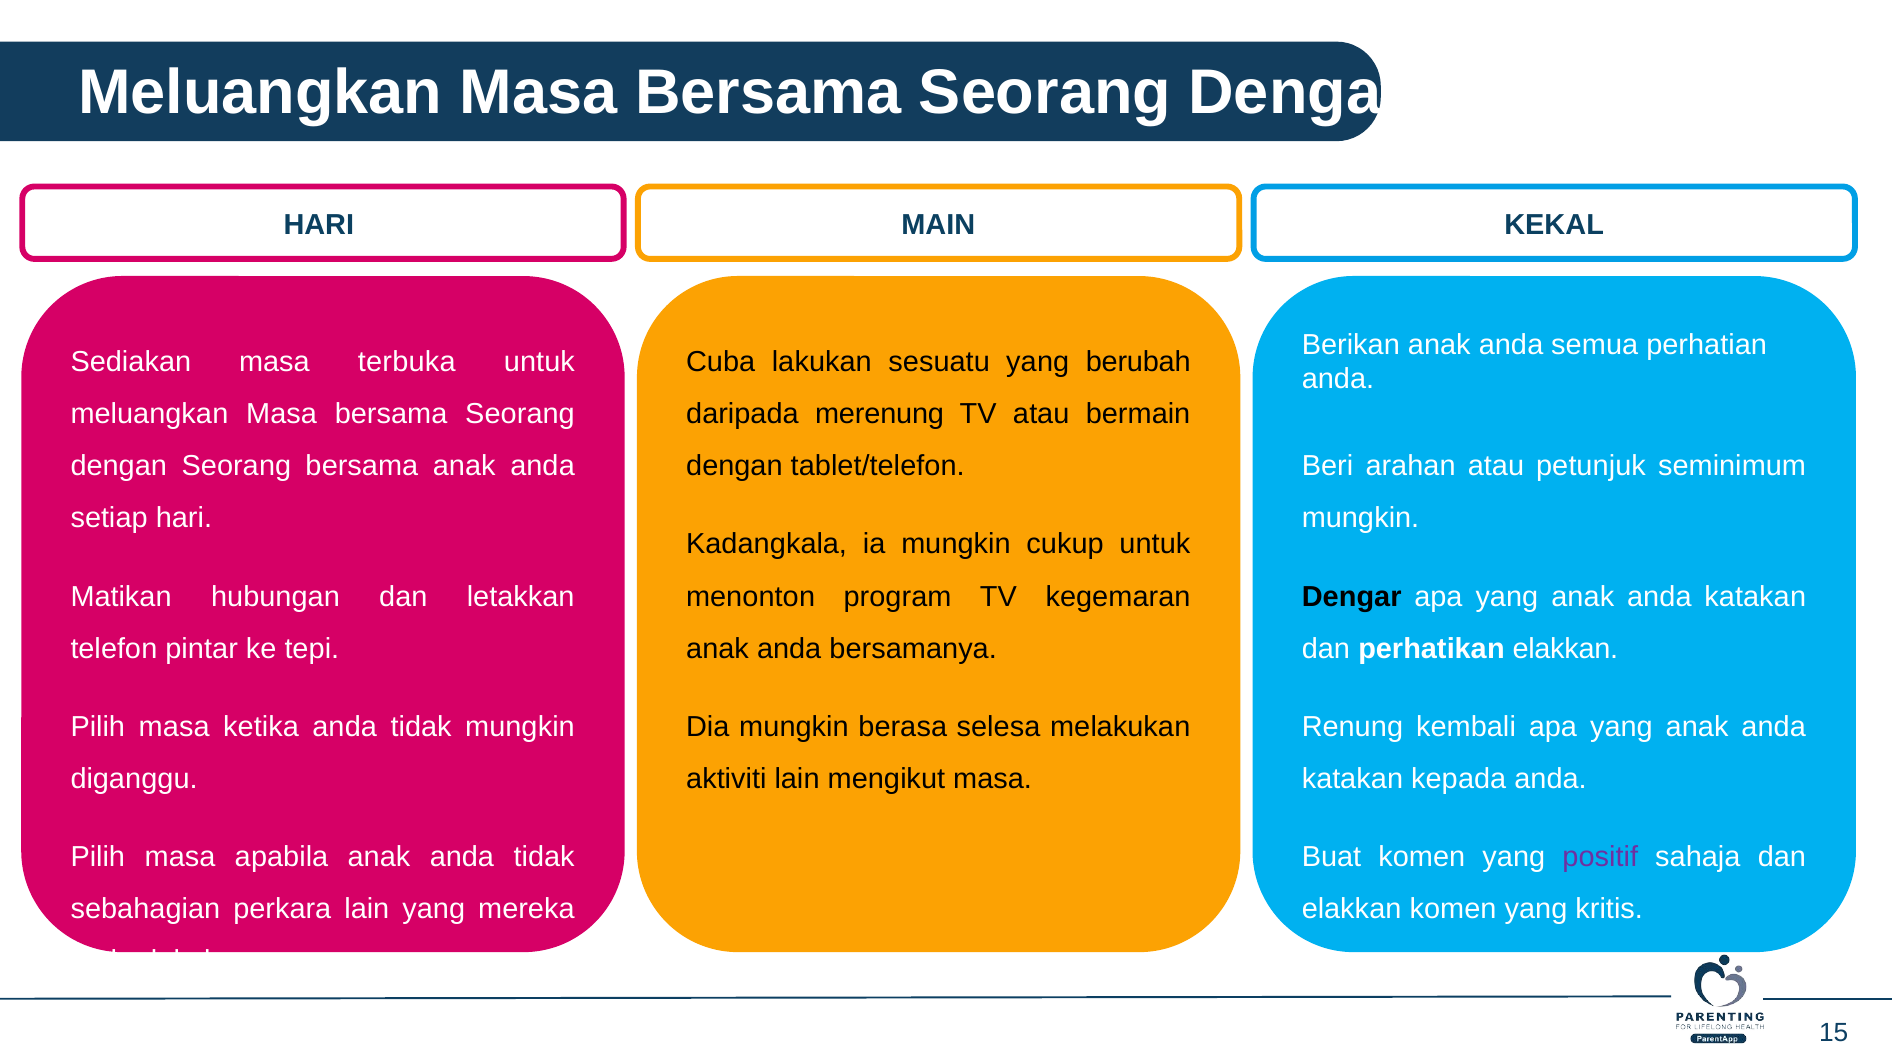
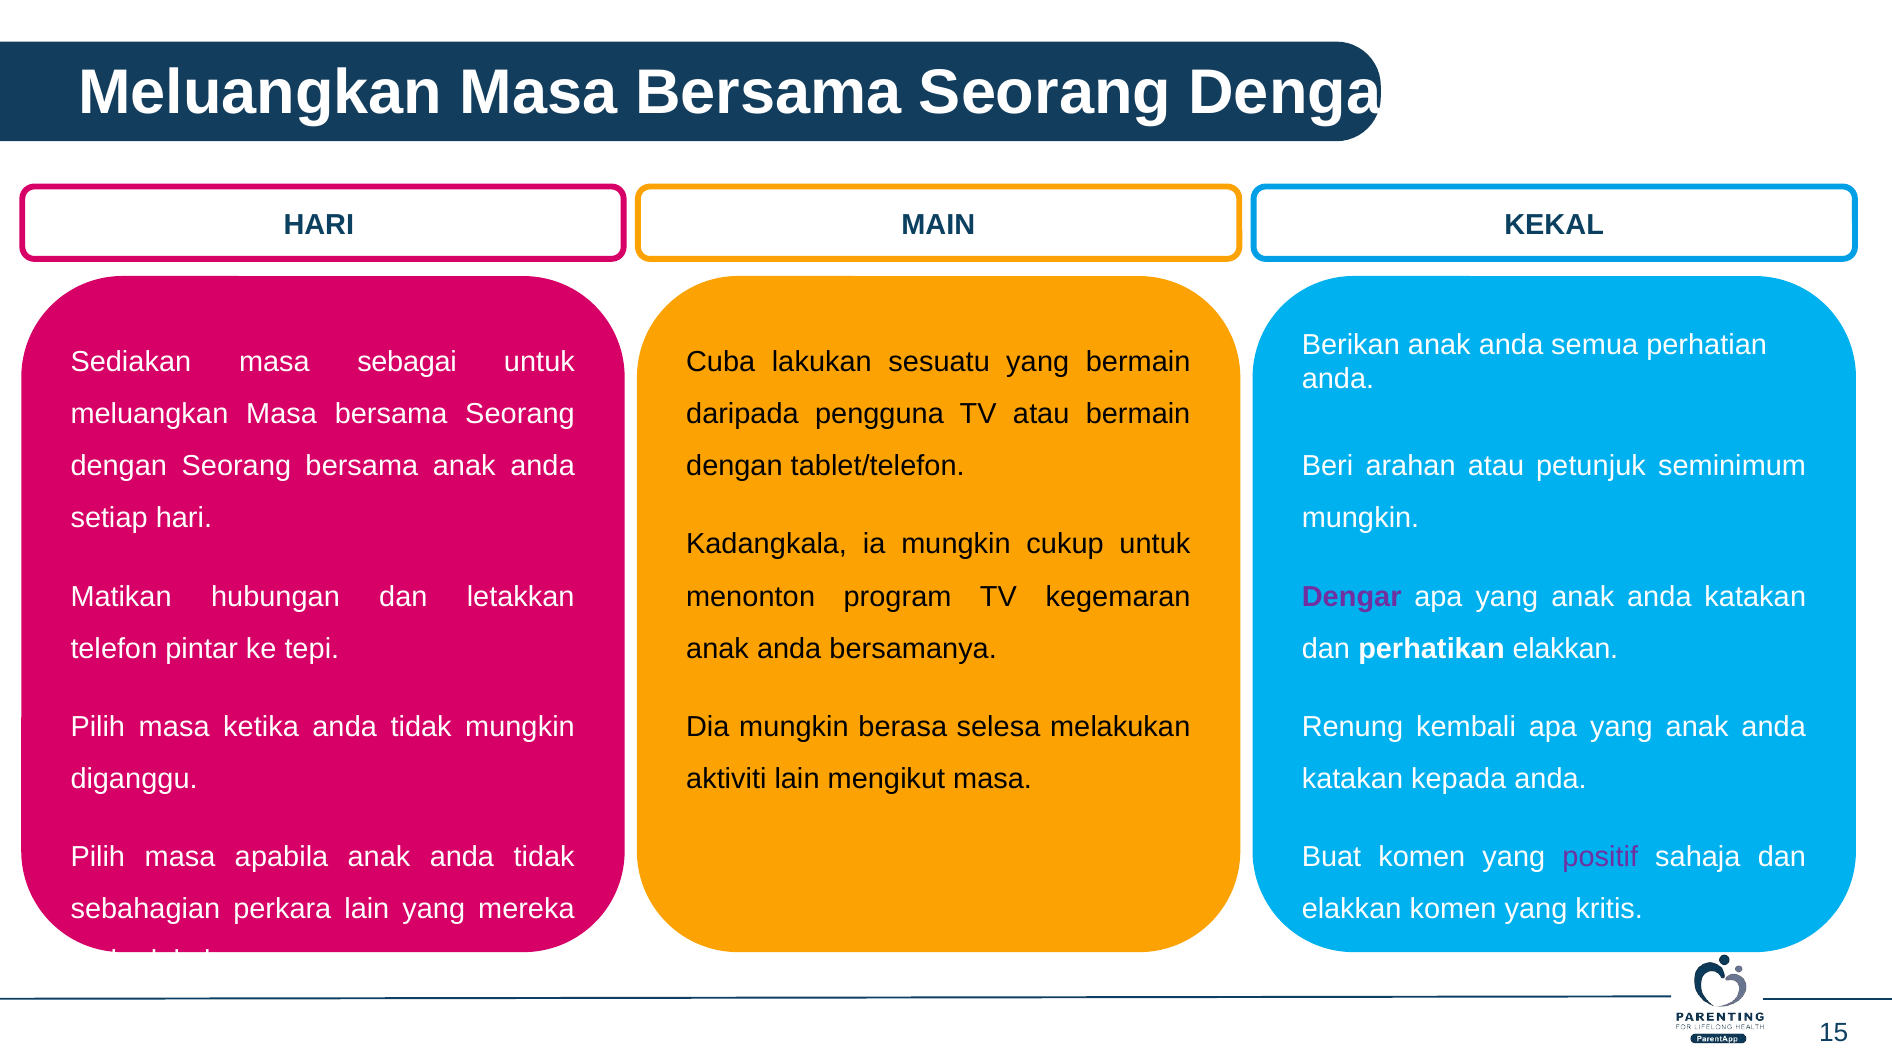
terbuka: terbuka -> sebagai
yang berubah: berubah -> bermain
merenung: merenung -> pengguna
Dengar colour: black -> purple
